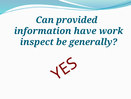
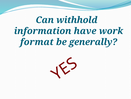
provided: provided -> withhold
inspect: inspect -> format
